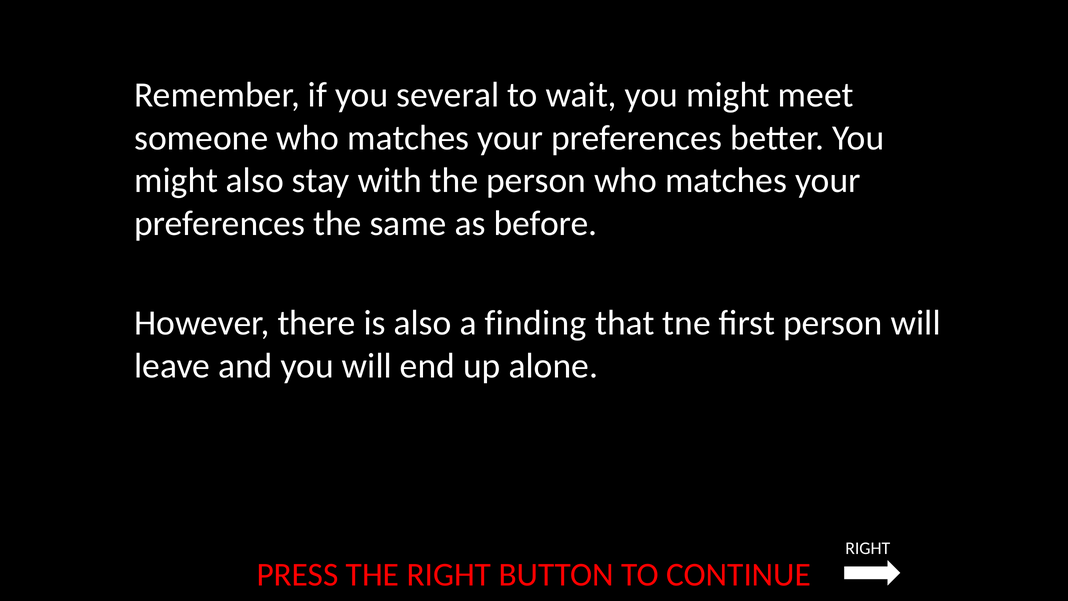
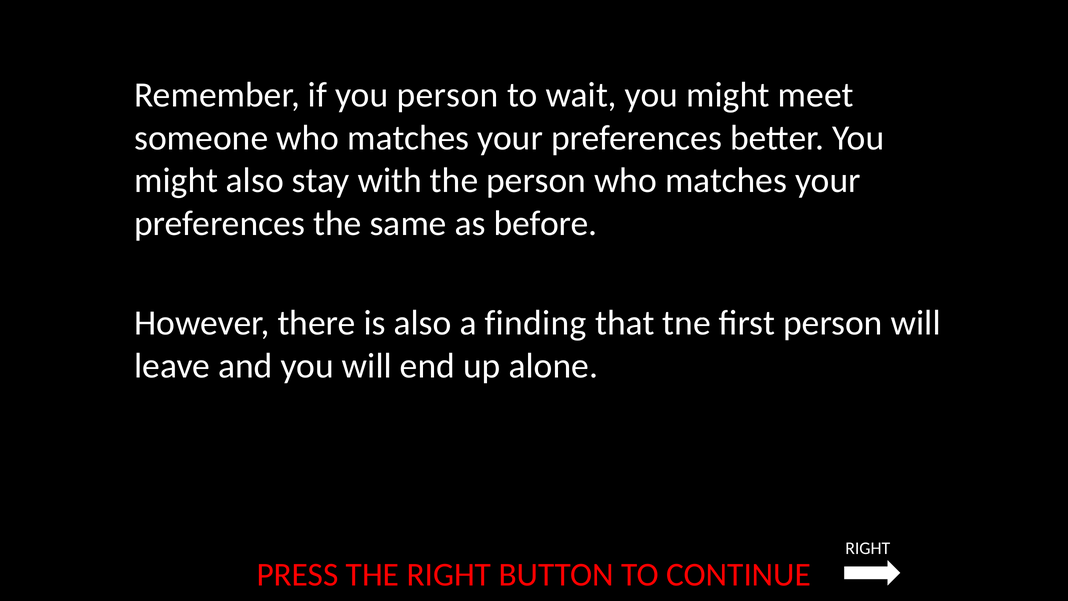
you several: several -> person
